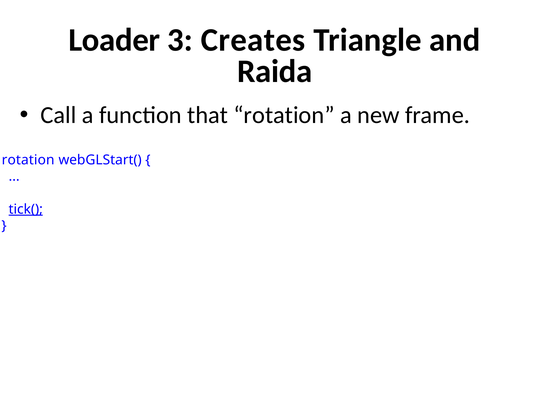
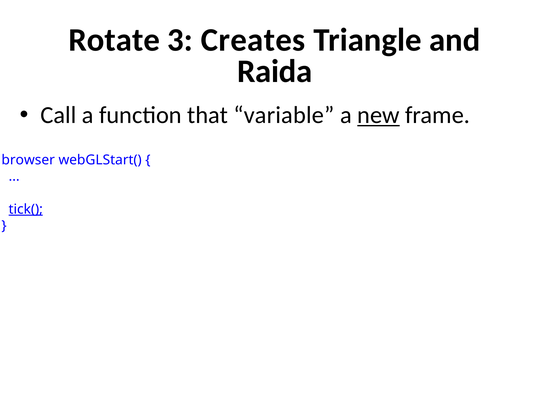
Loader: Loader -> Rotate
that rotation: rotation -> variable
new underline: none -> present
rotation at (28, 160): rotation -> browser
